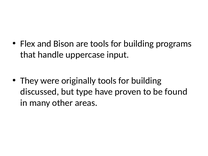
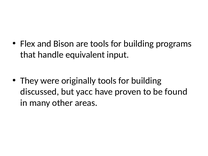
uppercase: uppercase -> equivalent
type: type -> yacc
